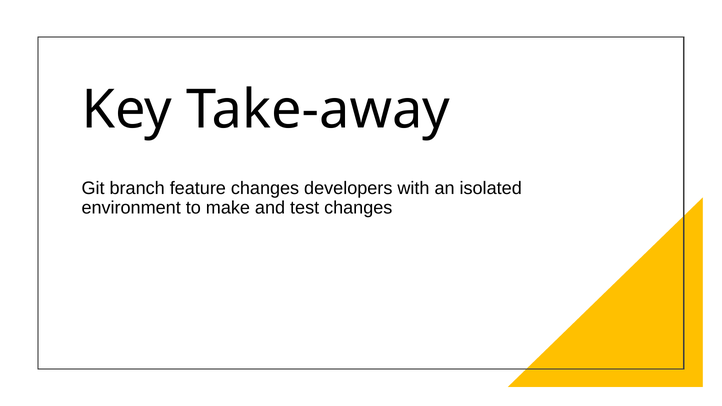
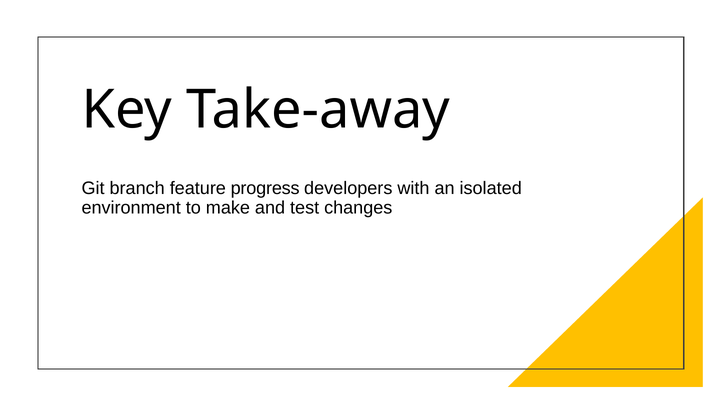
feature changes: changes -> progress
